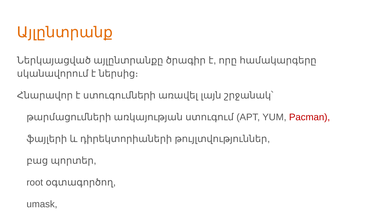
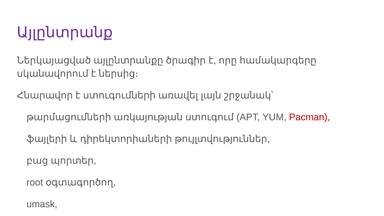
Այլընտրանք colour: orange -> purple
